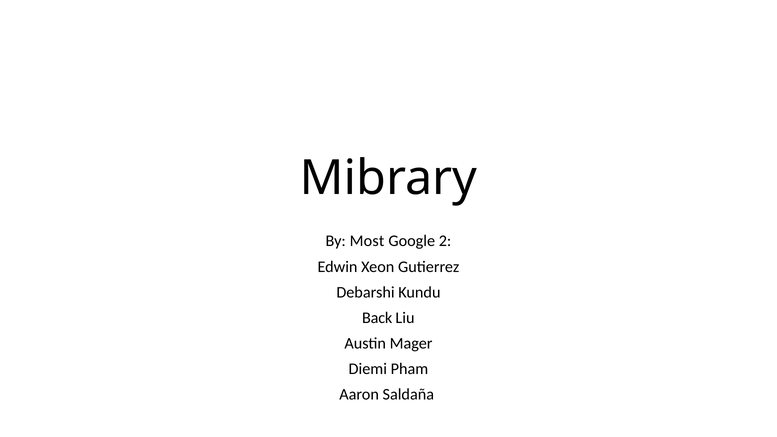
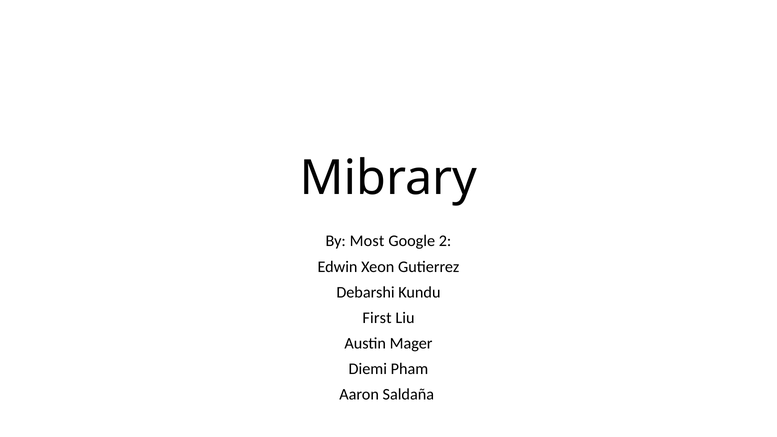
Back: Back -> First
